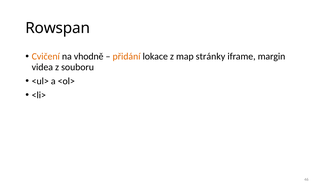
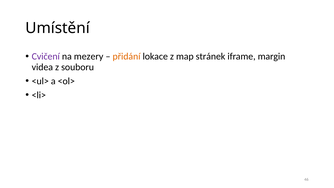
Rowspan: Rowspan -> Umístění
Cvičení colour: orange -> purple
vhodně: vhodně -> mezery
stránky: stránky -> stránek
